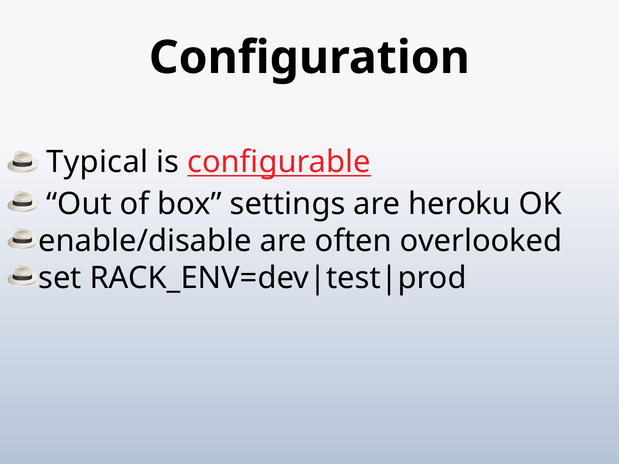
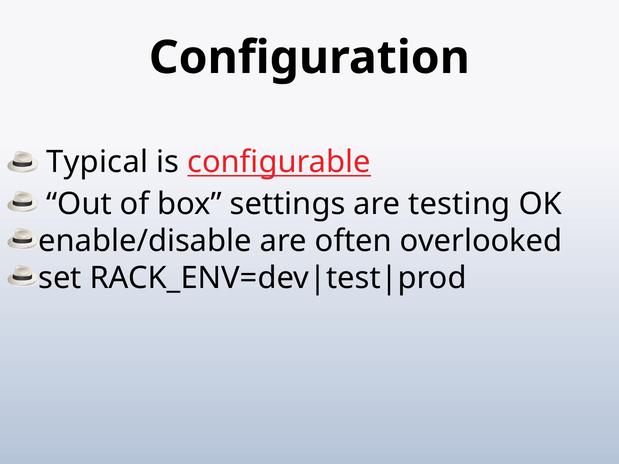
heroku: heroku -> testing
